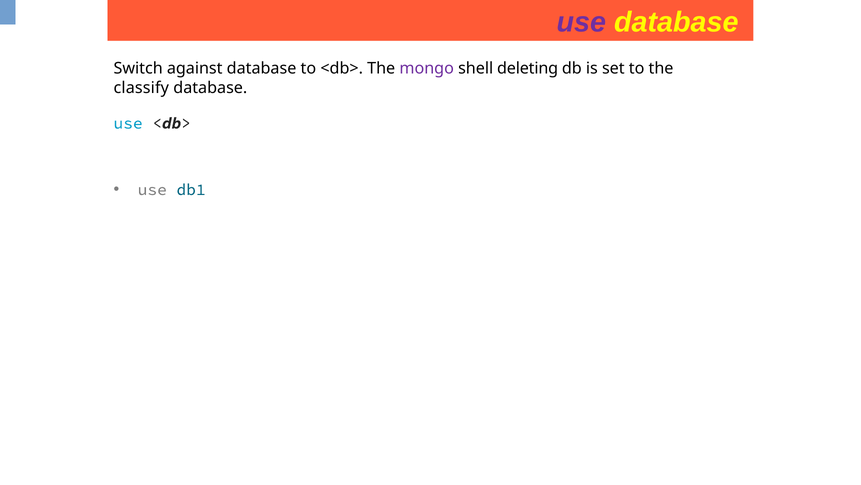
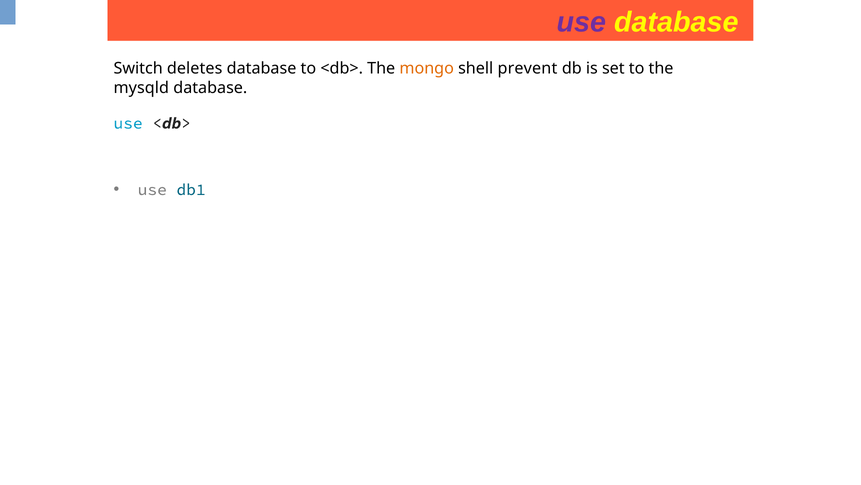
against: against -> deletes
mongo colour: purple -> orange
deleting: deleting -> prevent
classify: classify -> mysqld
